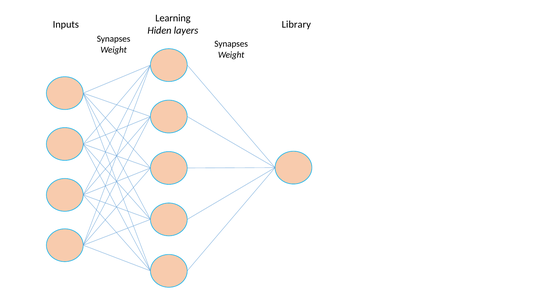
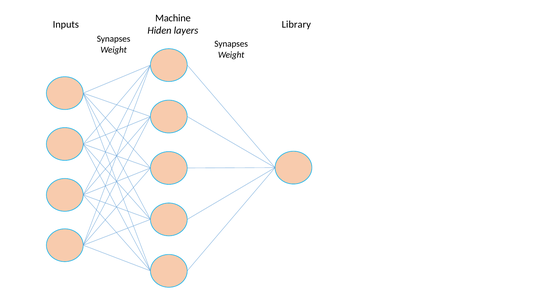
Learning: Learning -> Machine
